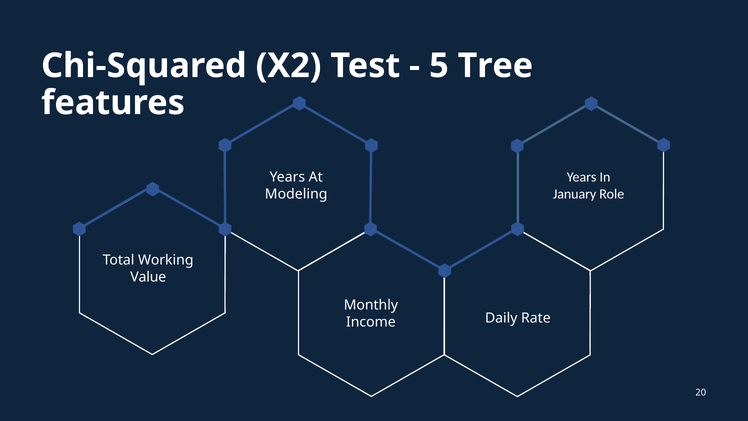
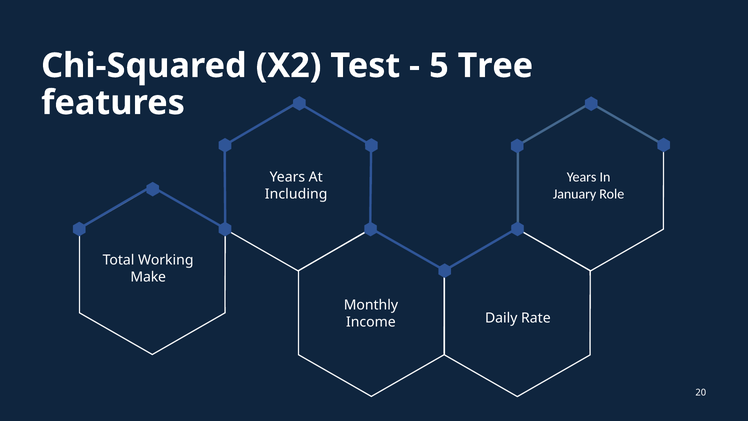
Modeling: Modeling -> Including
Value: Value -> Make
